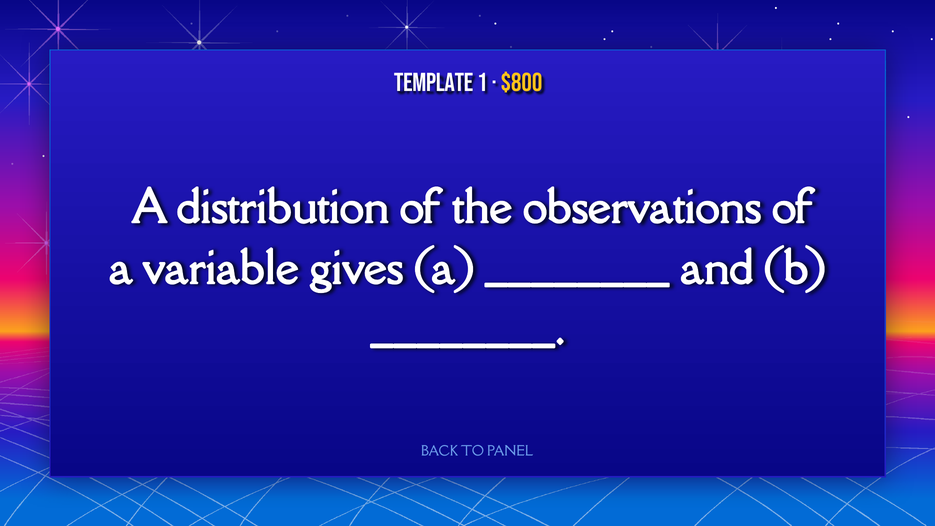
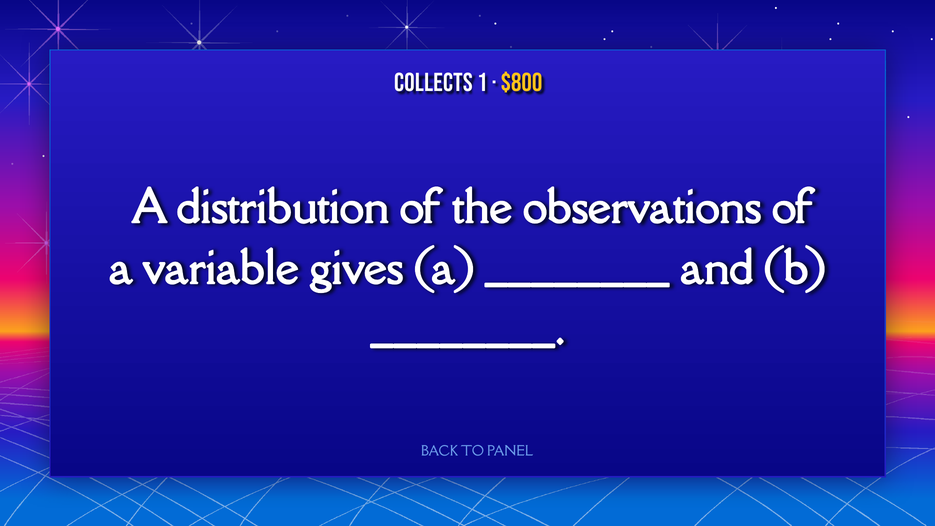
TEMPLATE: TEMPLATE -> COLLECTS
